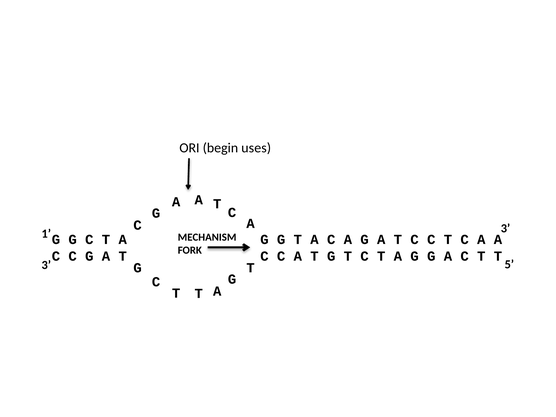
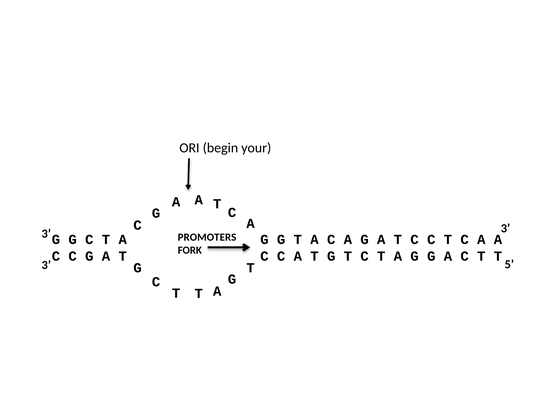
uses: uses -> your
1 at (46, 234): 1 -> 3
MECHANISM: MECHANISM -> PROMOTERS
